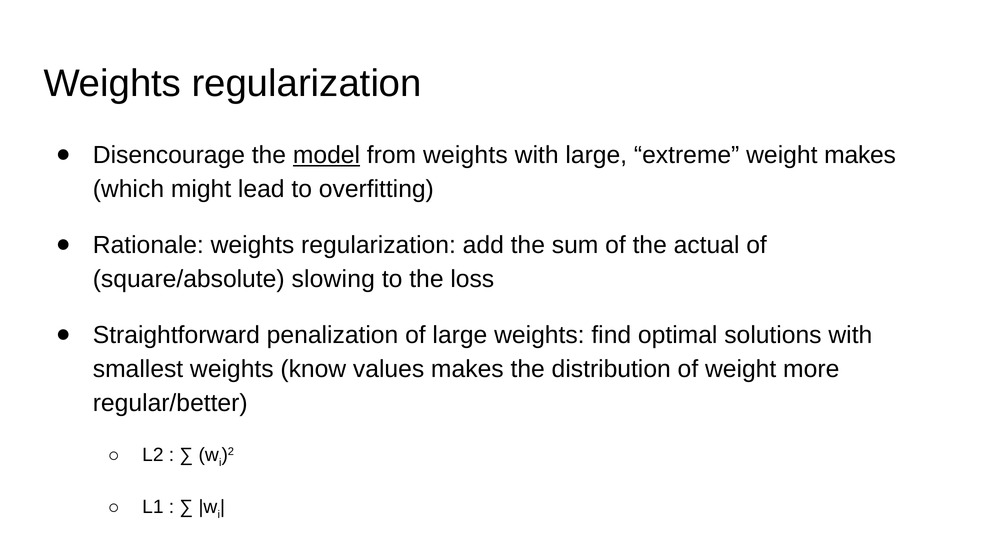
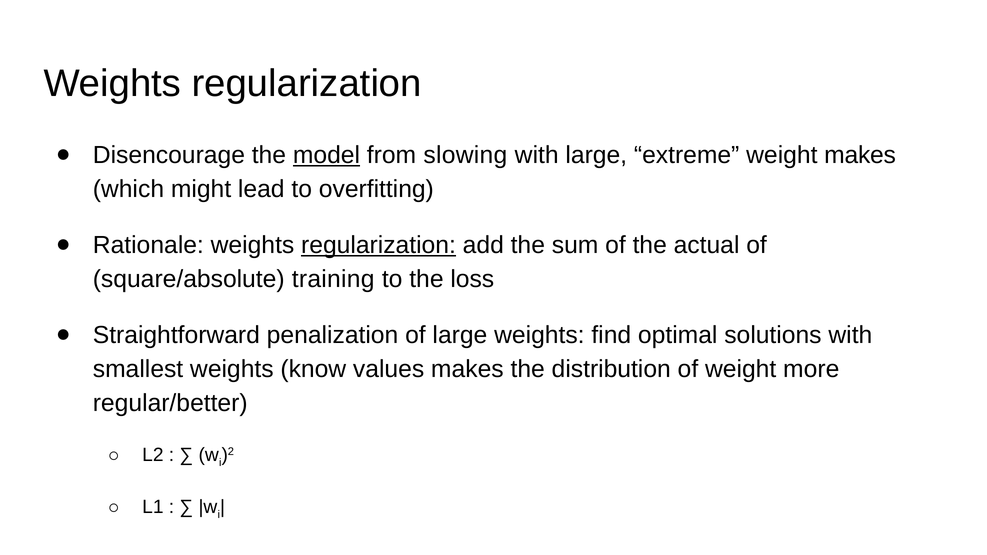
from weights: weights -> slowing
regularization at (378, 245) underline: none -> present
slowing: slowing -> training
